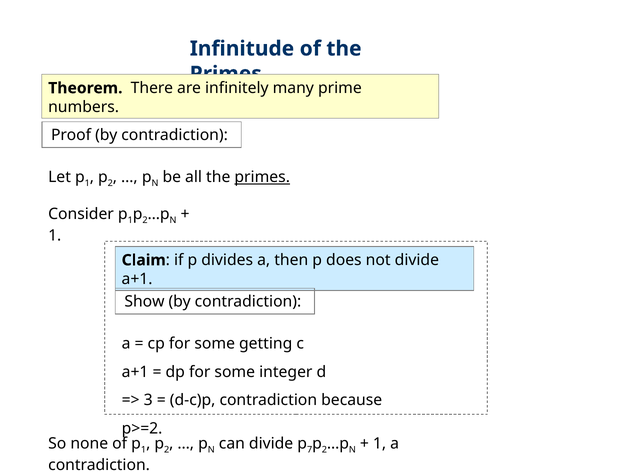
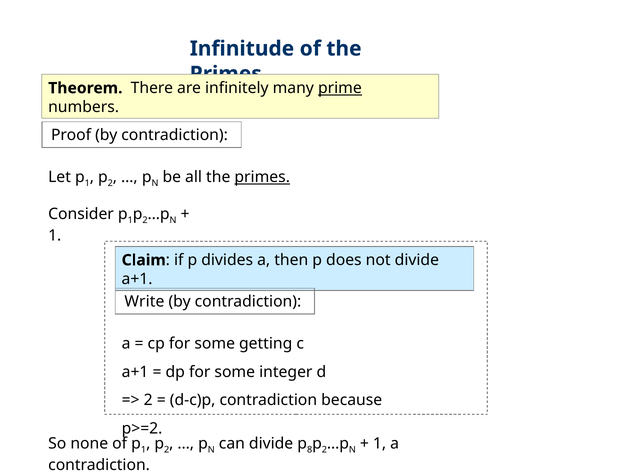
prime underline: none -> present
Show: Show -> Write
3 at (148, 400): 3 -> 2
7: 7 -> 8
